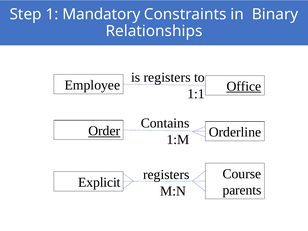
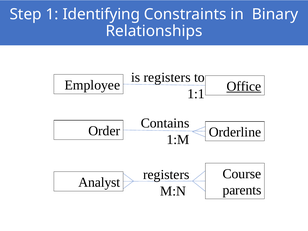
Mandatory: Mandatory -> Identifying
Order underline: present -> none
Explicit: Explicit -> Analyst
